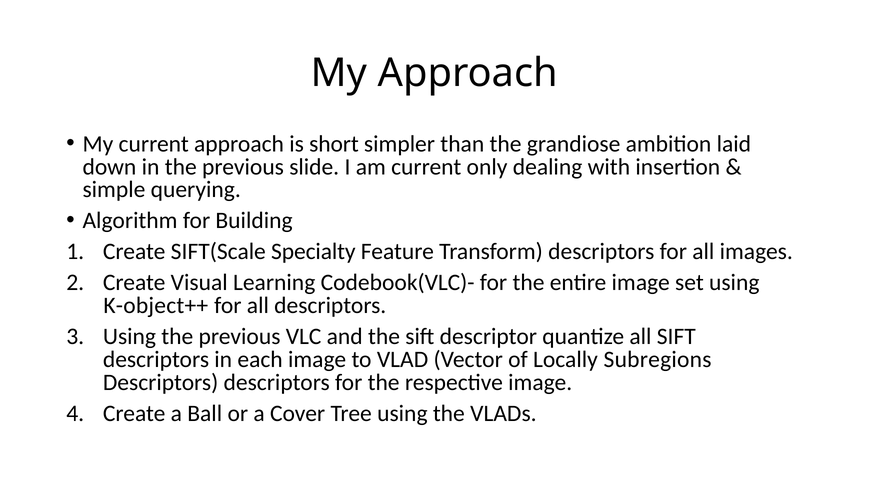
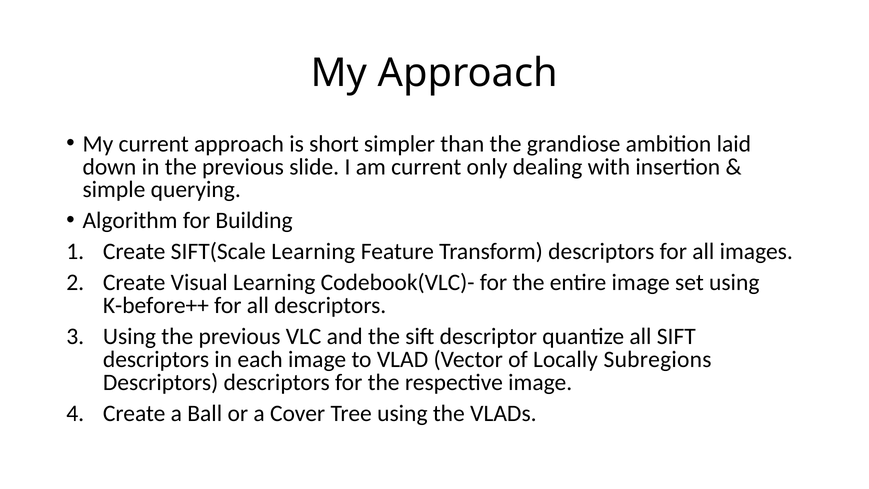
SIFT(Scale Specialty: Specialty -> Learning
K-object++: K-object++ -> K-before++
